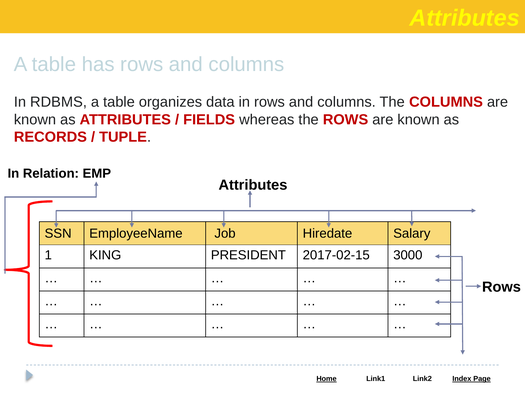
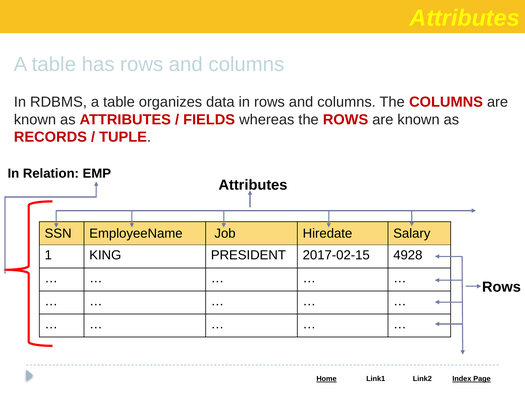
3000: 3000 -> 4928
